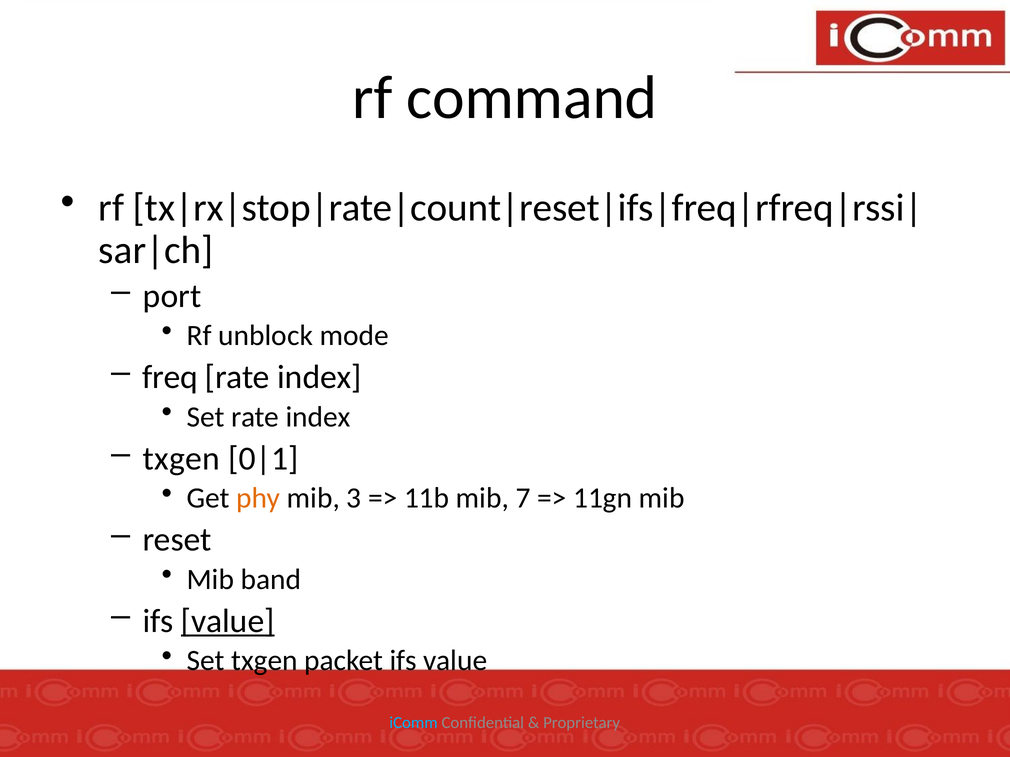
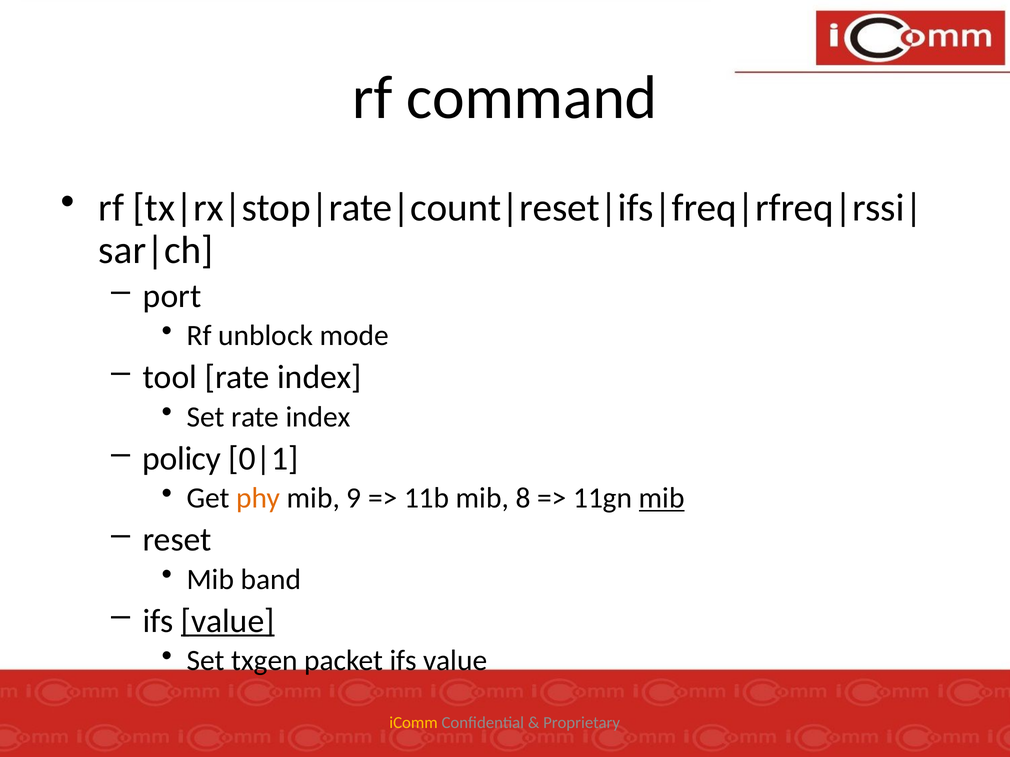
freq: freq -> tool
txgen at (181, 459): txgen -> policy
3: 3 -> 9
7: 7 -> 8
mib at (662, 498) underline: none -> present
iComm colour: light blue -> yellow
